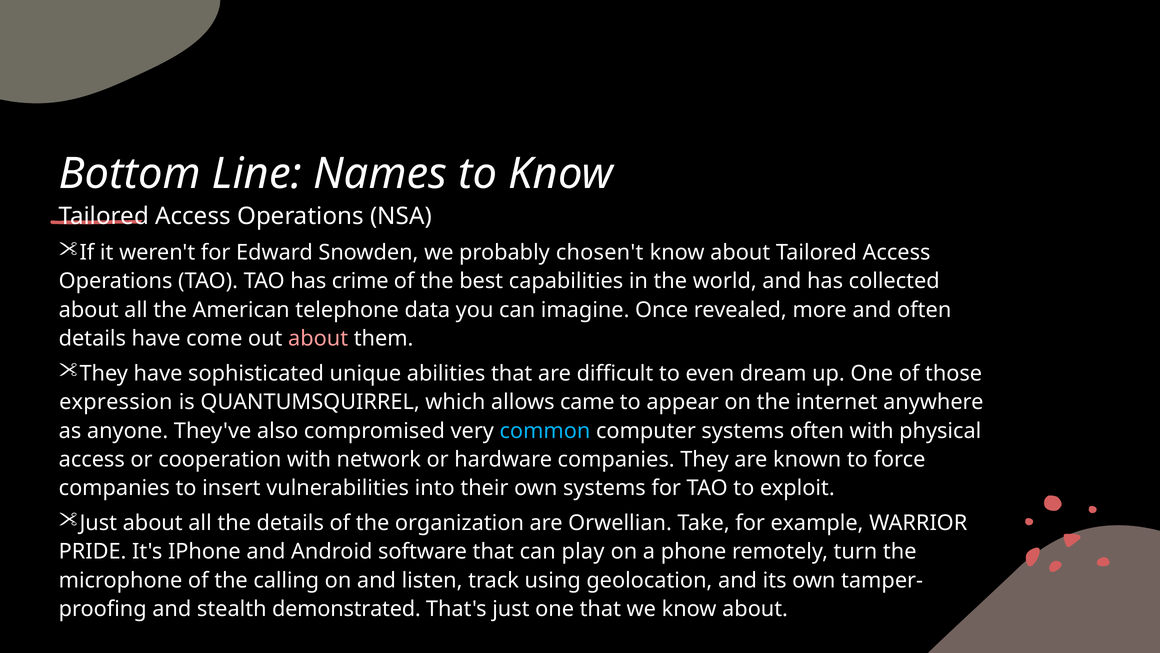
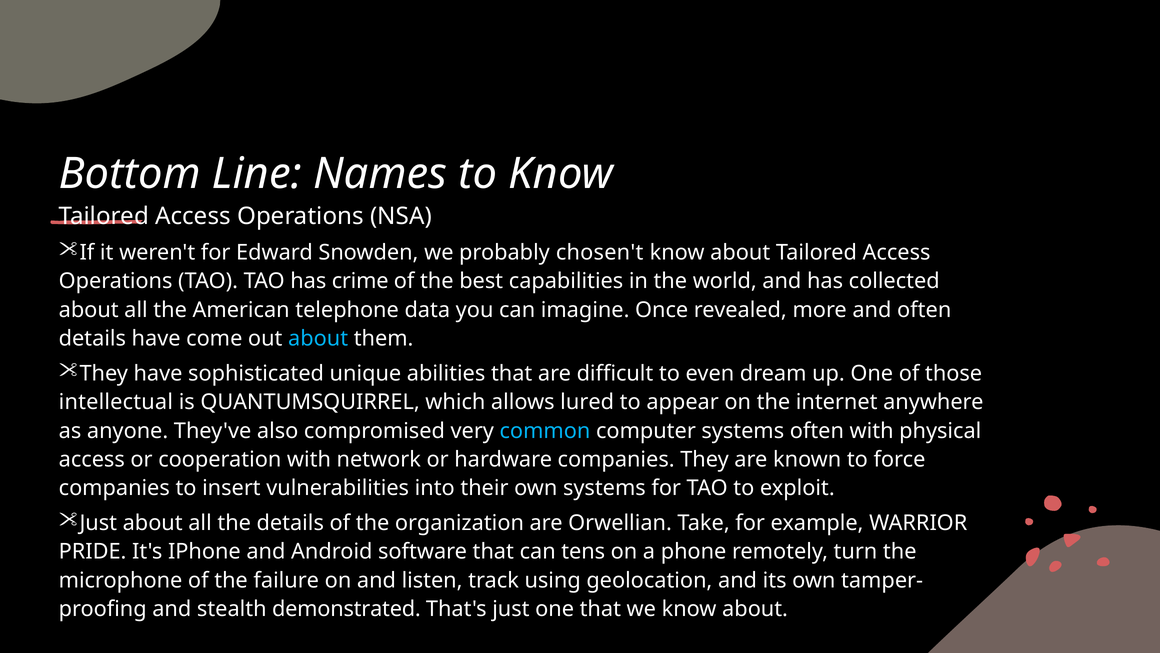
about at (318, 338) colour: pink -> light blue
expression: expression -> intellectual
came: came -> lured
play: play -> tens
calling: calling -> failure
